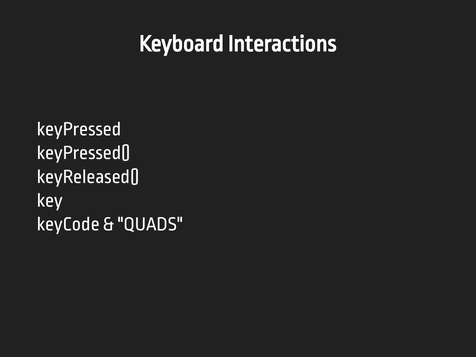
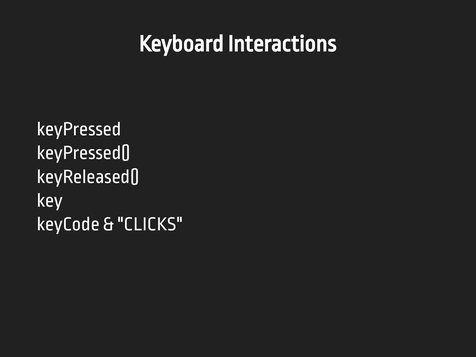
QUADS: QUADS -> CLICKS
